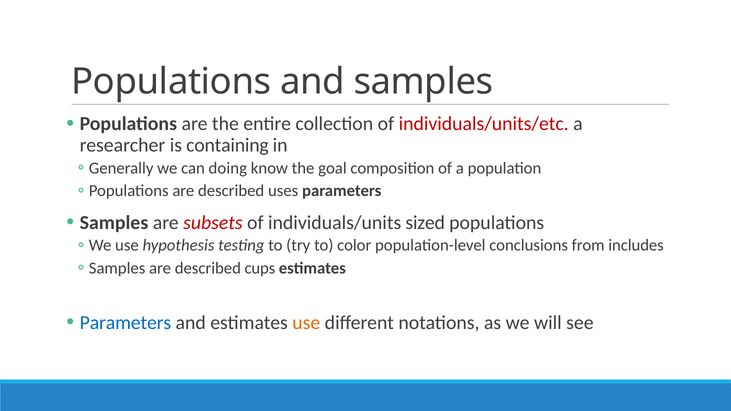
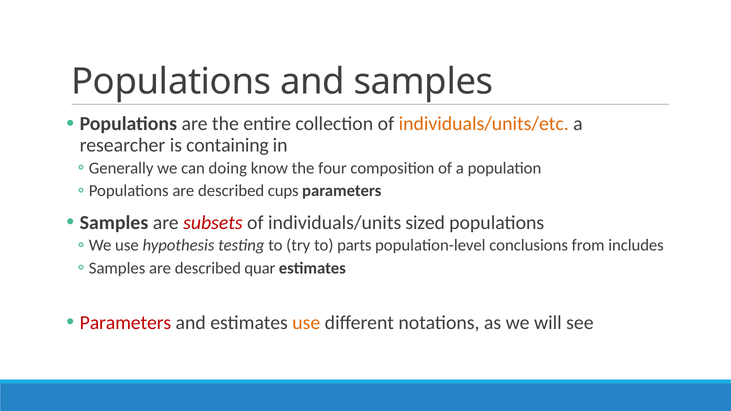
individuals/units/etc colour: red -> orange
goal: goal -> four
uses: uses -> cups
color: color -> parts
cups: cups -> quar
Parameters at (125, 323) colour: blue -> red
